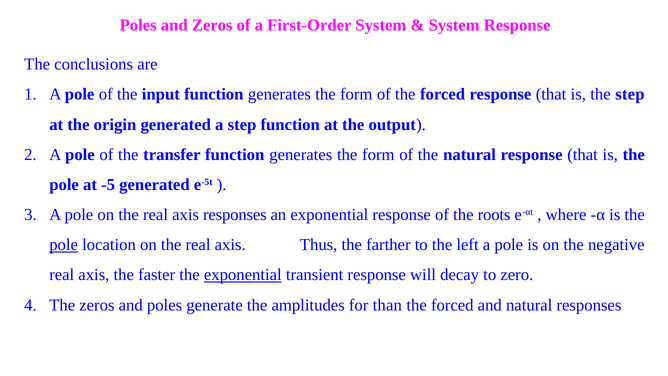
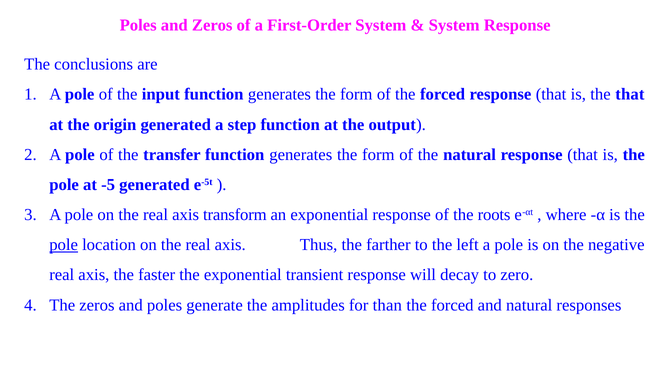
the step: step -> that
axis responses: responses -> transform
exponential at (243, 275) underline: present -> none
